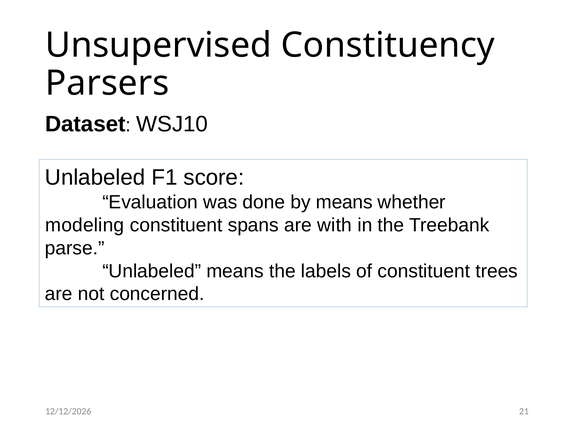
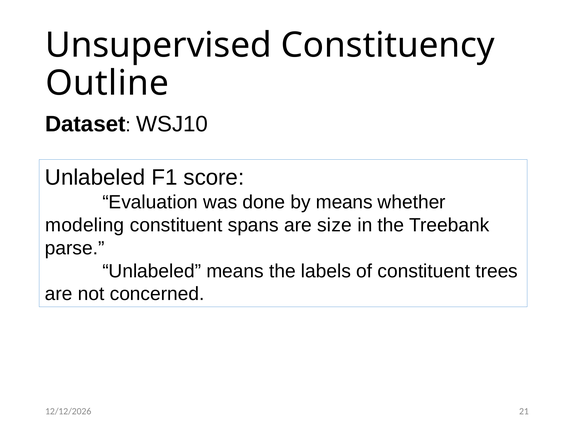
Parsers: Parsers -> Outline
with: with -> size
